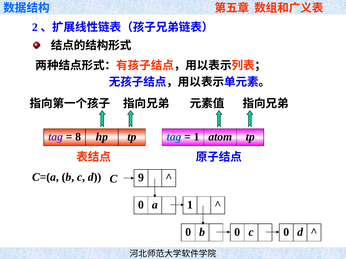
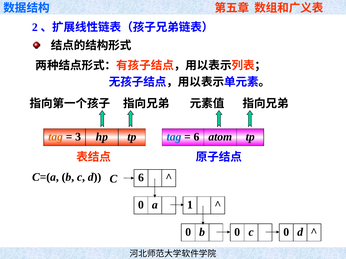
tag at (56, 137) colour: purple -> orange
8: 8 -> 3
1 at (196, 137): 1 -> 6
C 9: 9 -> 6
